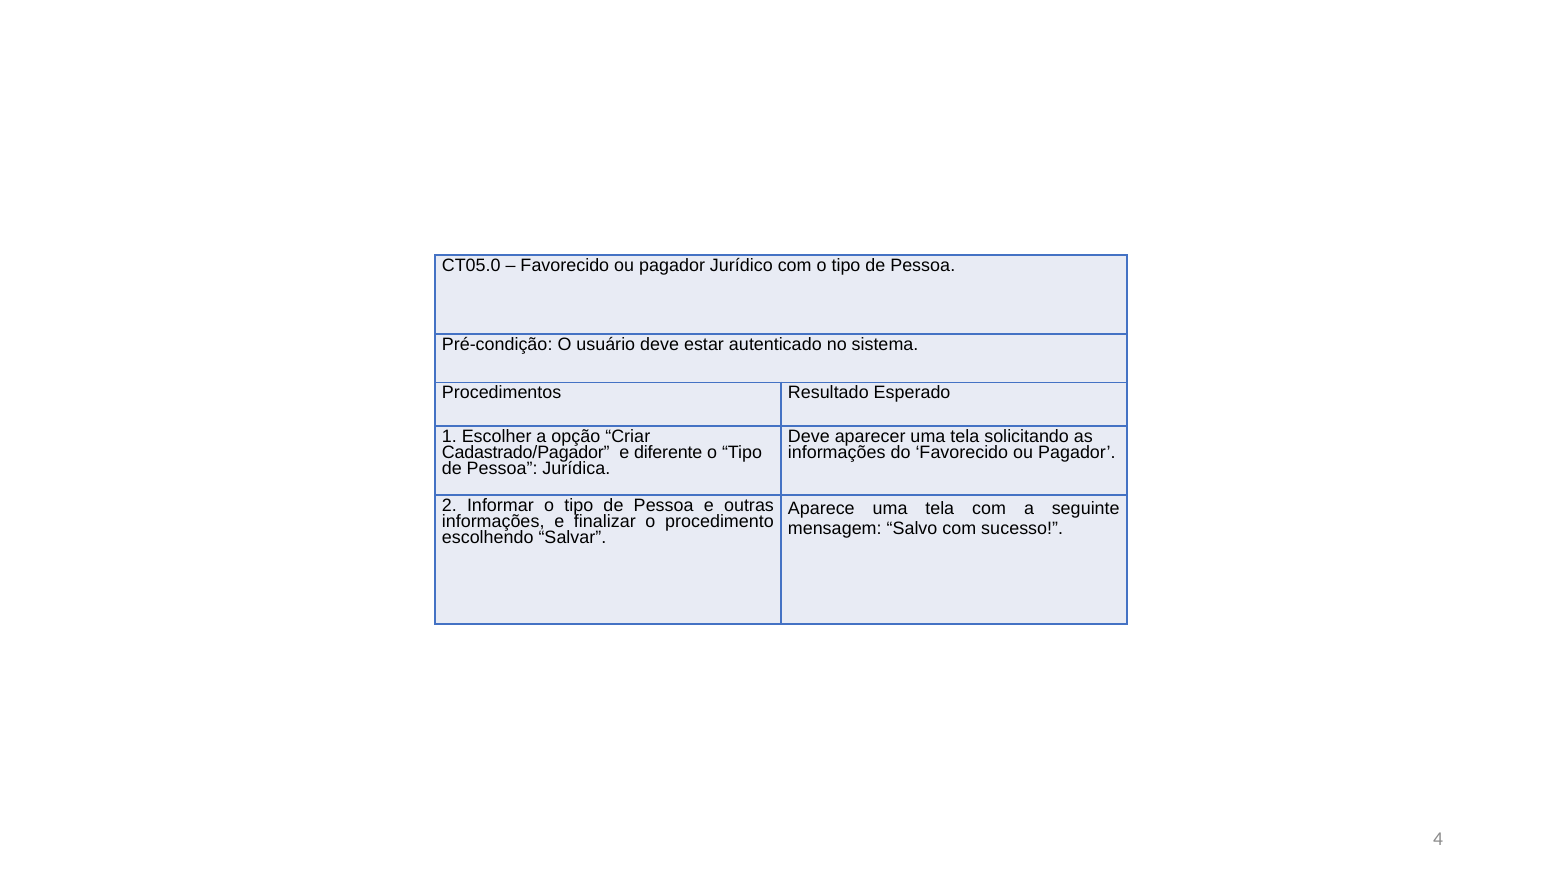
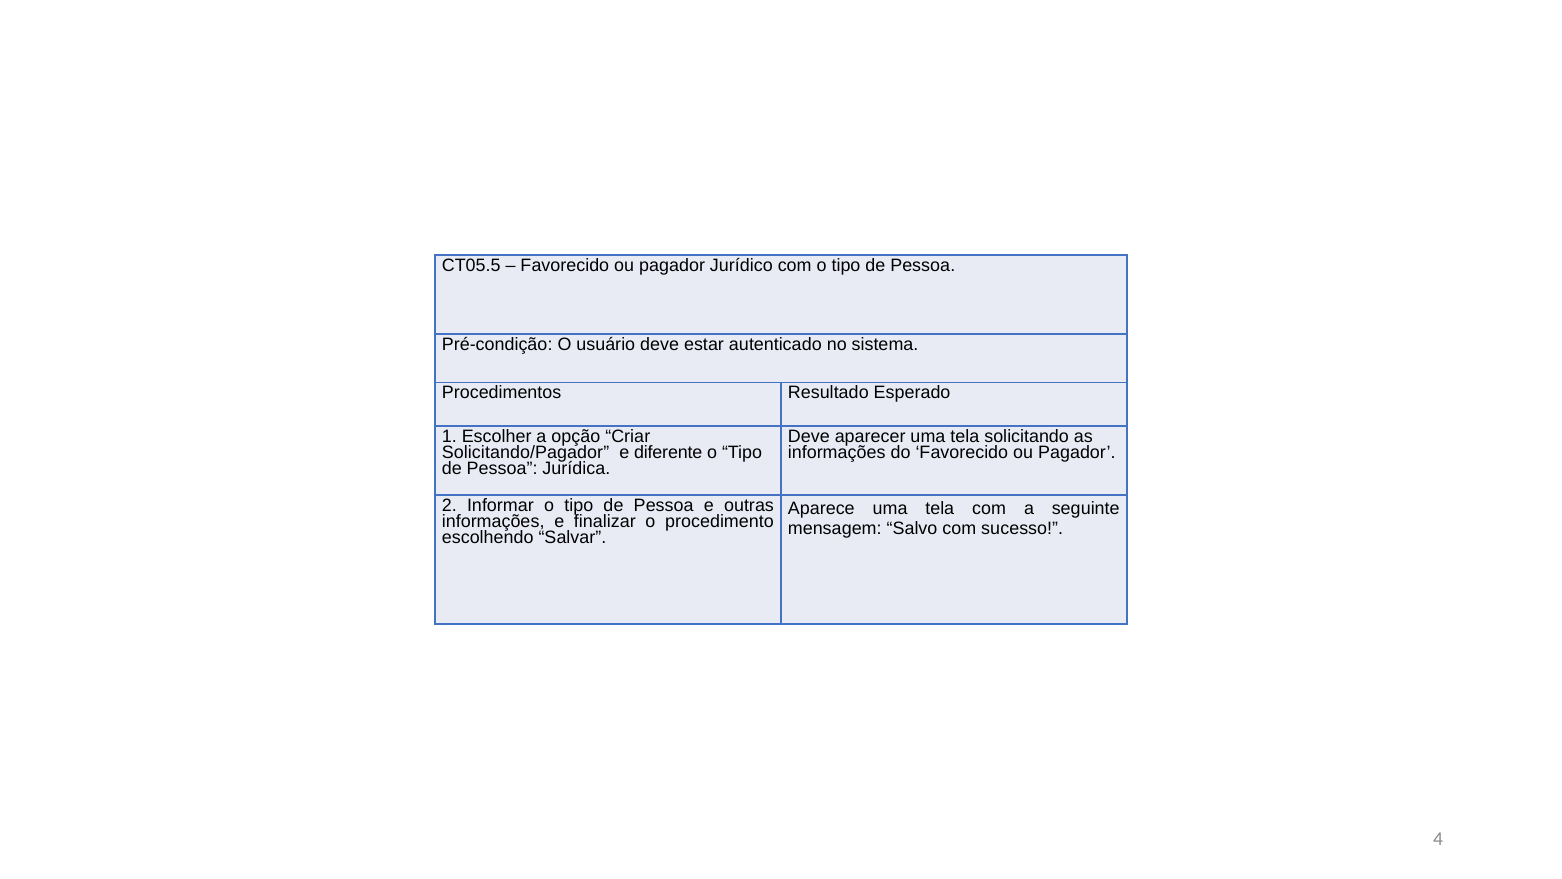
CT05.0: CT05.0 -> CT05.5
Cadastrado/Pagador: Cadastrado/Pagador -> Solicitando/Pagador
